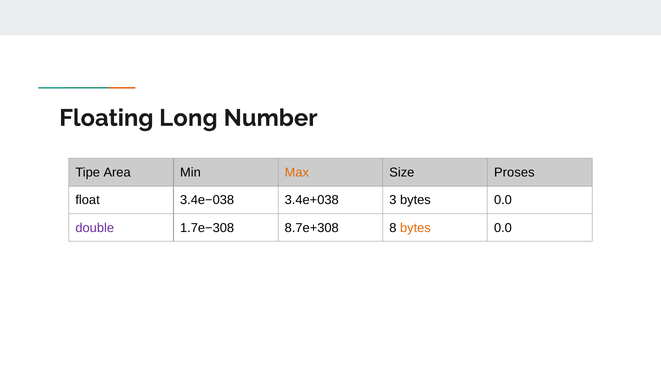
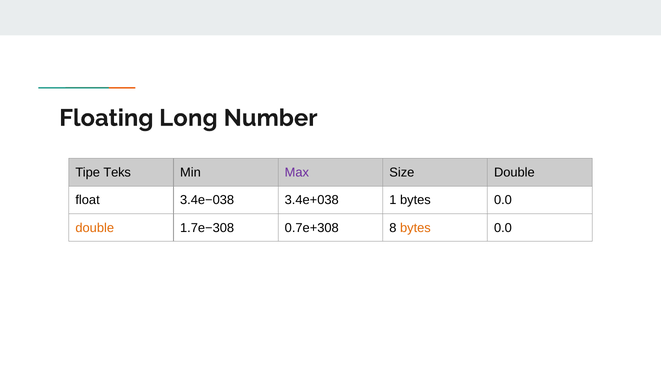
Area: Area -> Teks
Max colour: orange -> purple
Size Proses: Proses -> Double
3: 3 -> 1
double at (95, 228) colour: purple -> orange
8.7e+308: 8.7e+308 -> 0.7e+308
